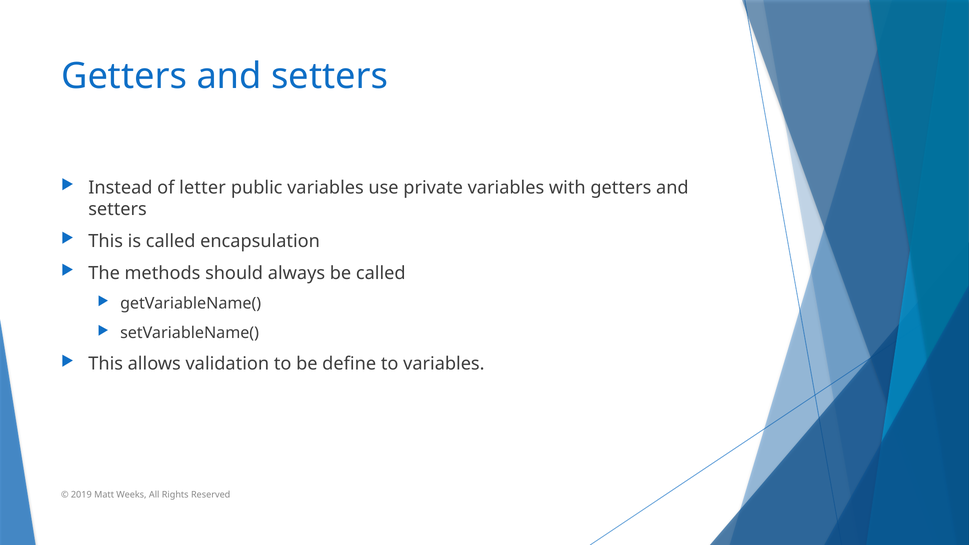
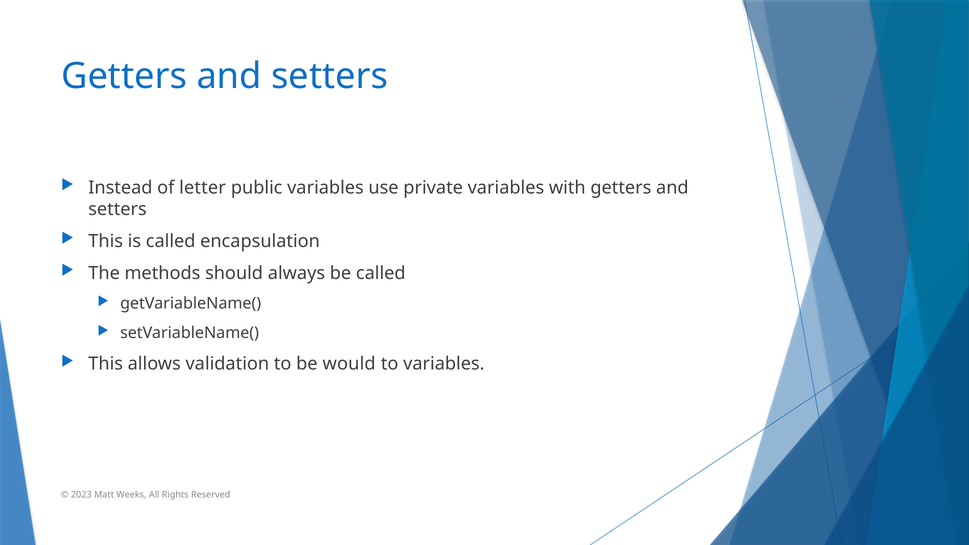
define: define -> would
2019: 2019 -> 2023
